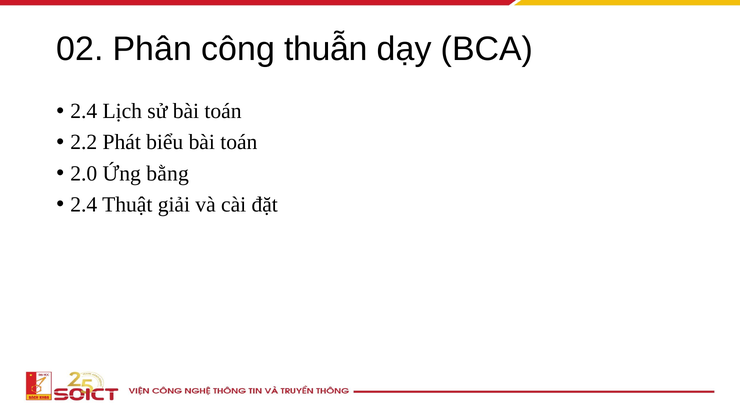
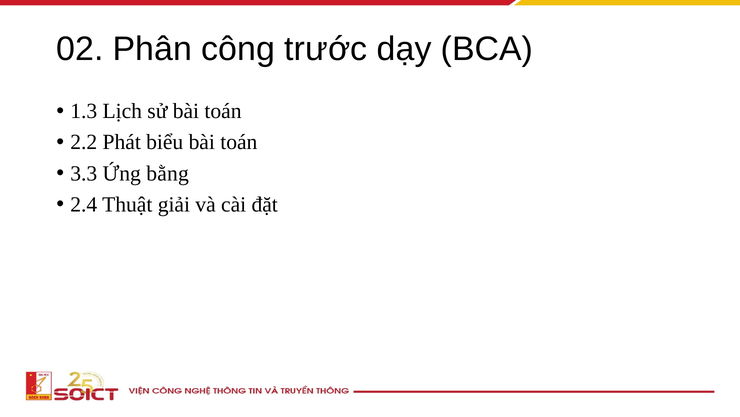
thuẫn: thuẫn -> trước
2.4 at (84, 111): 2.4 -> 1.3
2.0: 2.0 -> 3.3
